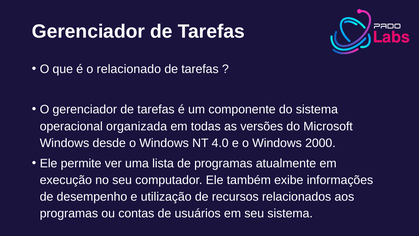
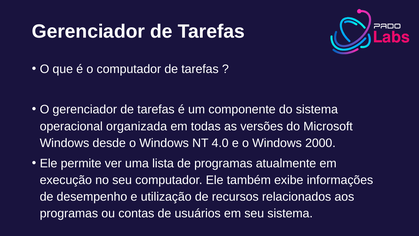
o relacionado: relacionado -> computador
